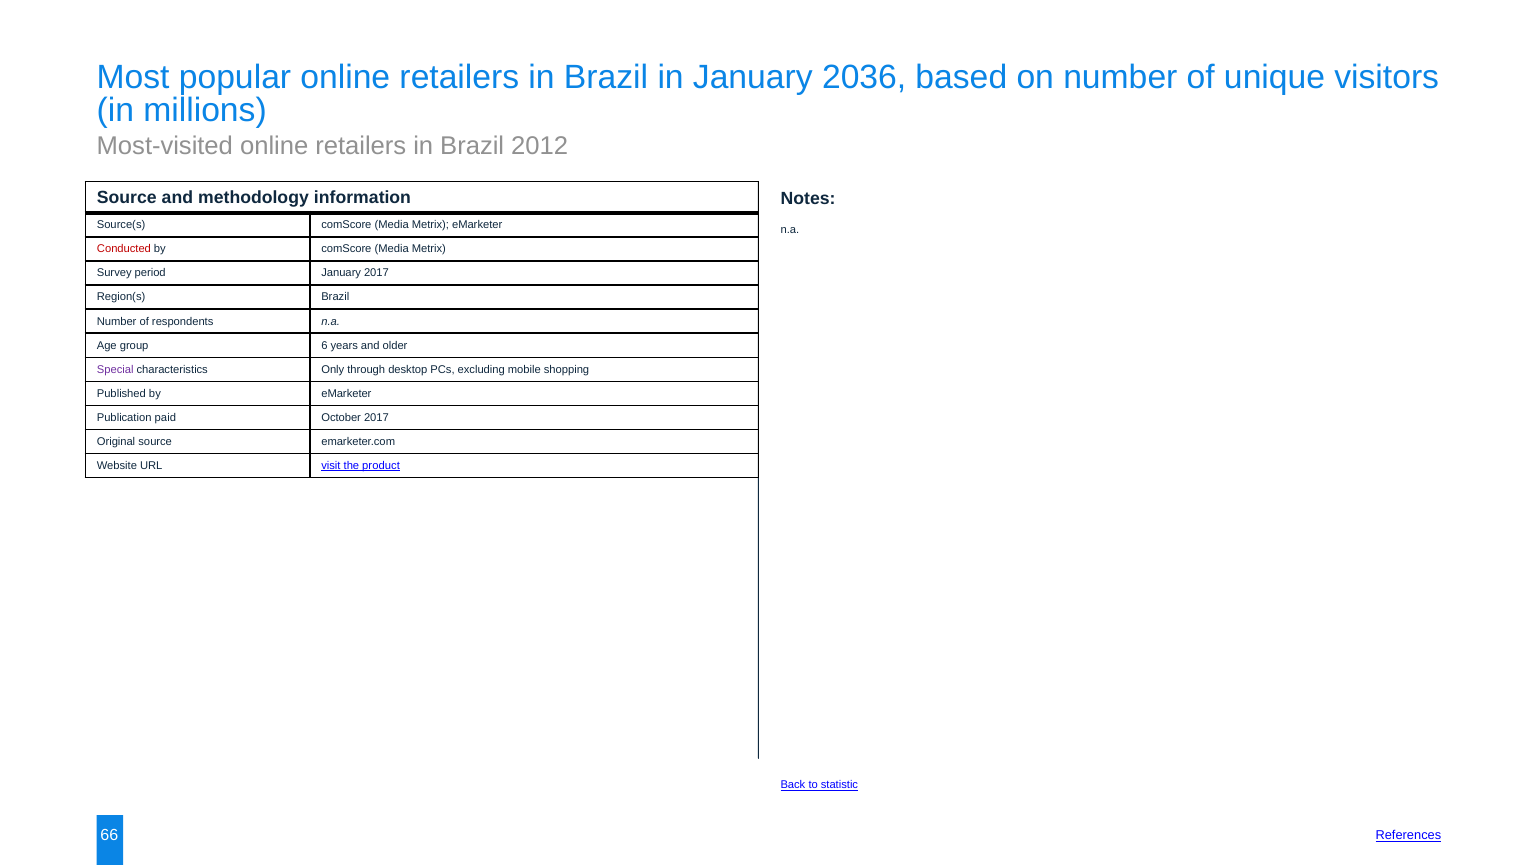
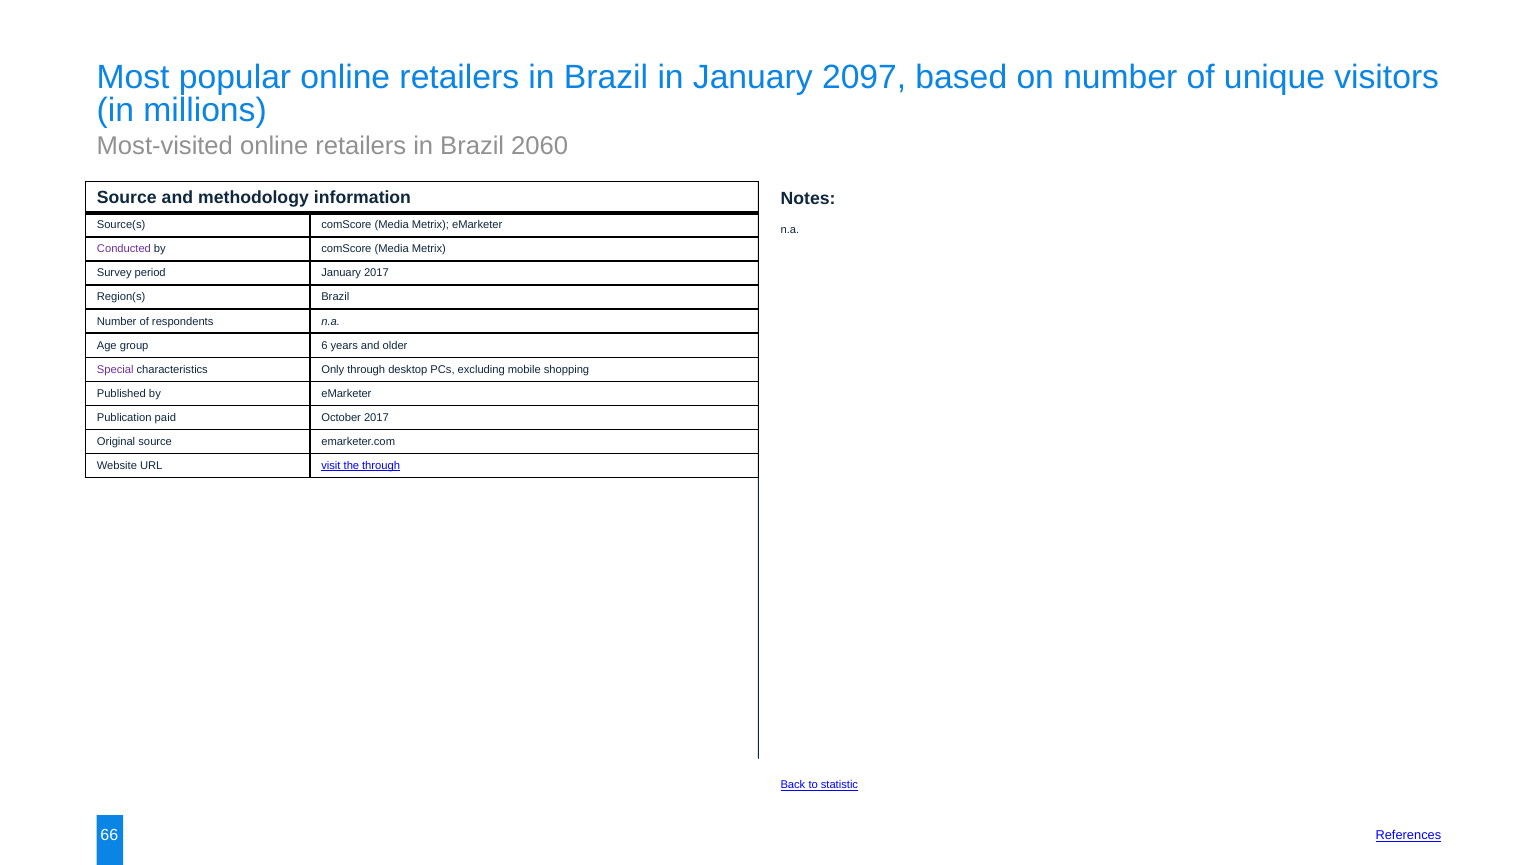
2036: 2036 -> 2097
2012: 2012 -> 2060
Conducted colour: red -> purple
the product: product -> through
